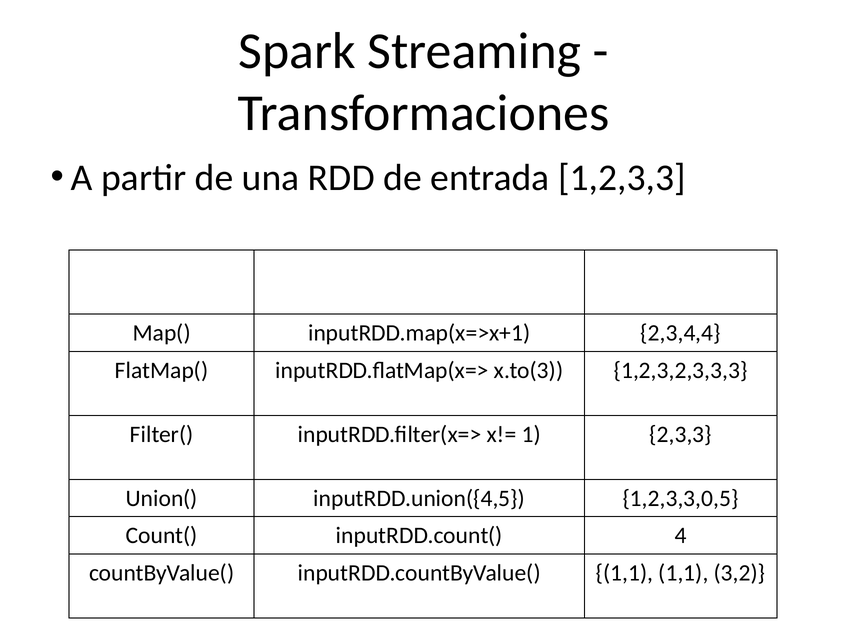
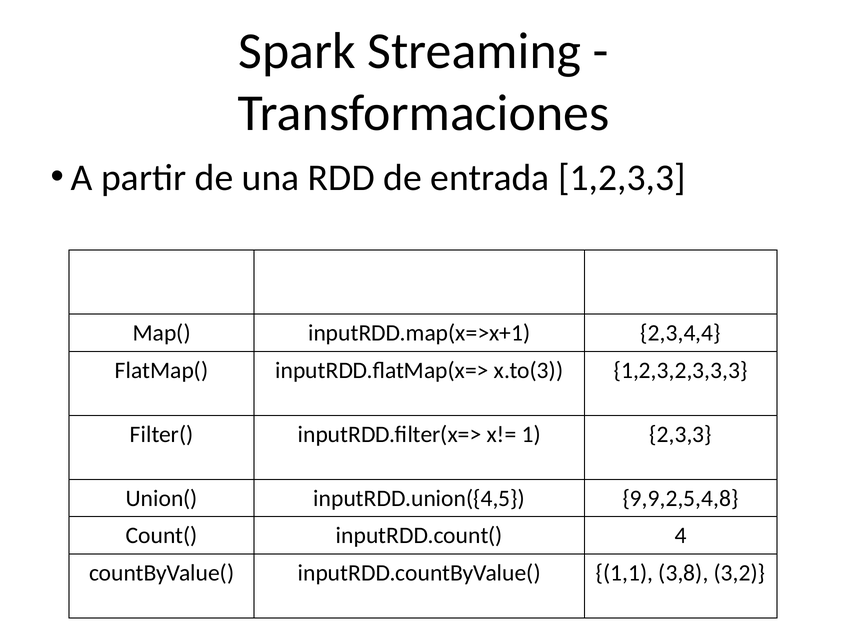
1,2,3,3,0,5: 1,2,3,3,0,5 -> 9,9,2,5,4,8
1,1 1,1: 1,1 -> 3,8
